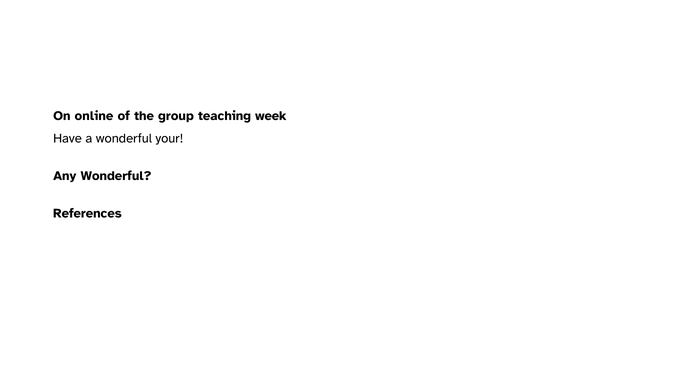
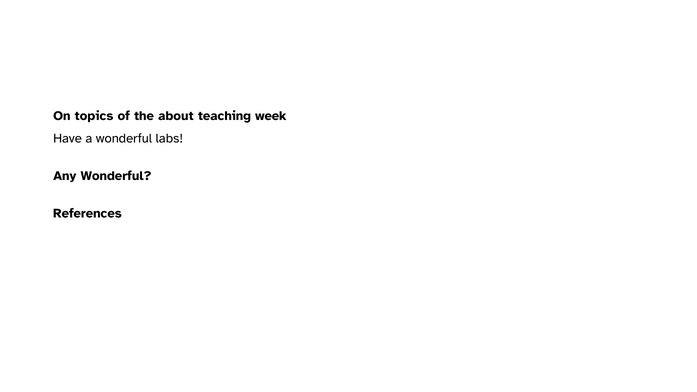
online: online -> topics
group: group -> about
your: your -> labs
